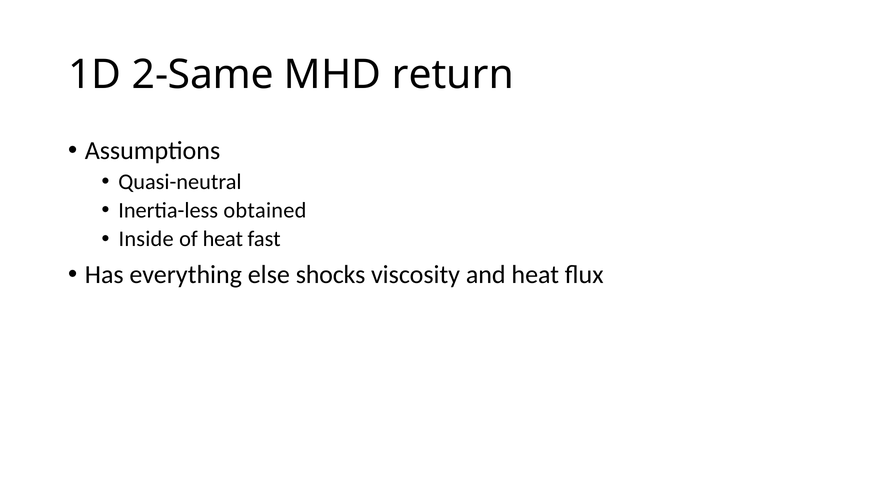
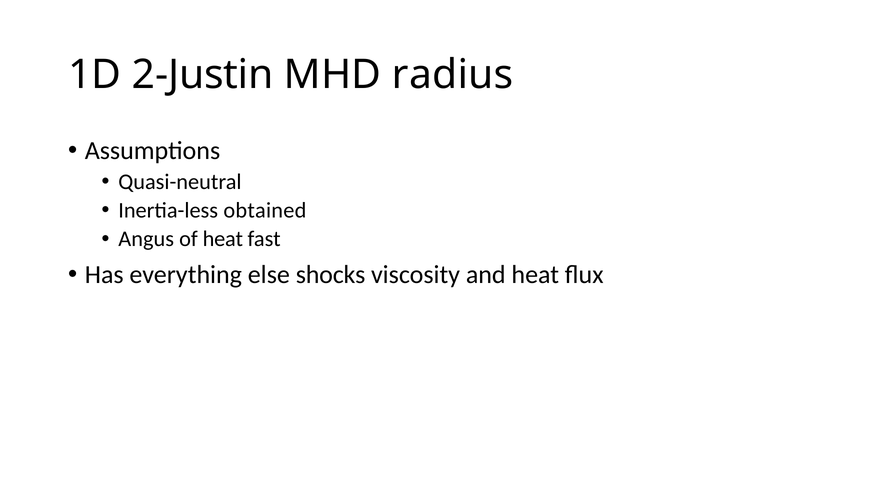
2-Same: 2-Same -> 2-Justin
return: return -> radius
Inside: Inside -> Angus
